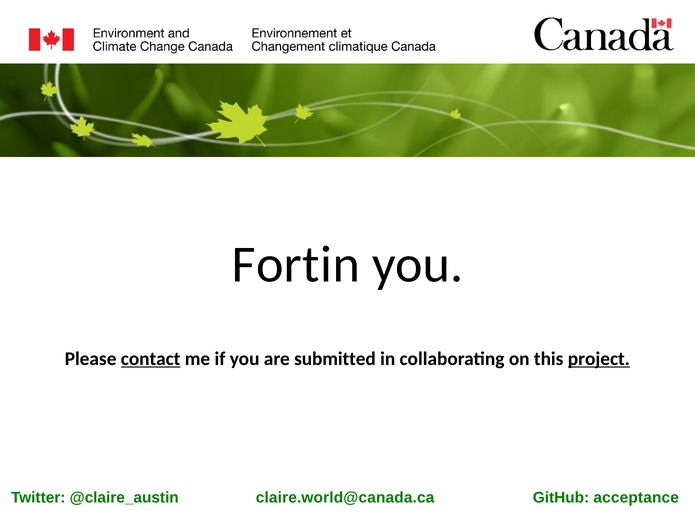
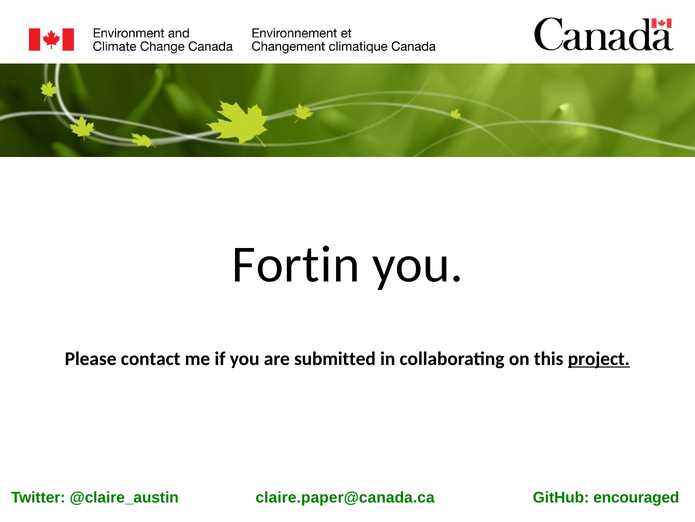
contact underline: present -> none
claire.world@canada.ca: claire.world@canada.ca -> claire.paper@canada.ca
acceptance: acceptance -> encouraged
